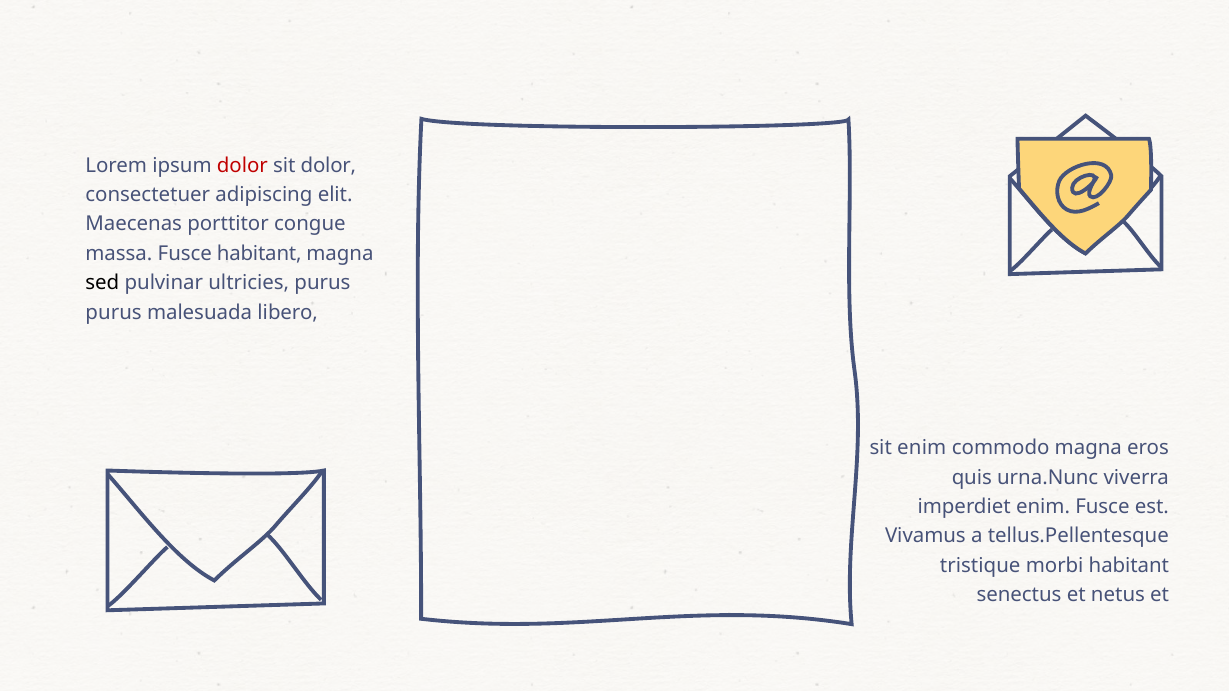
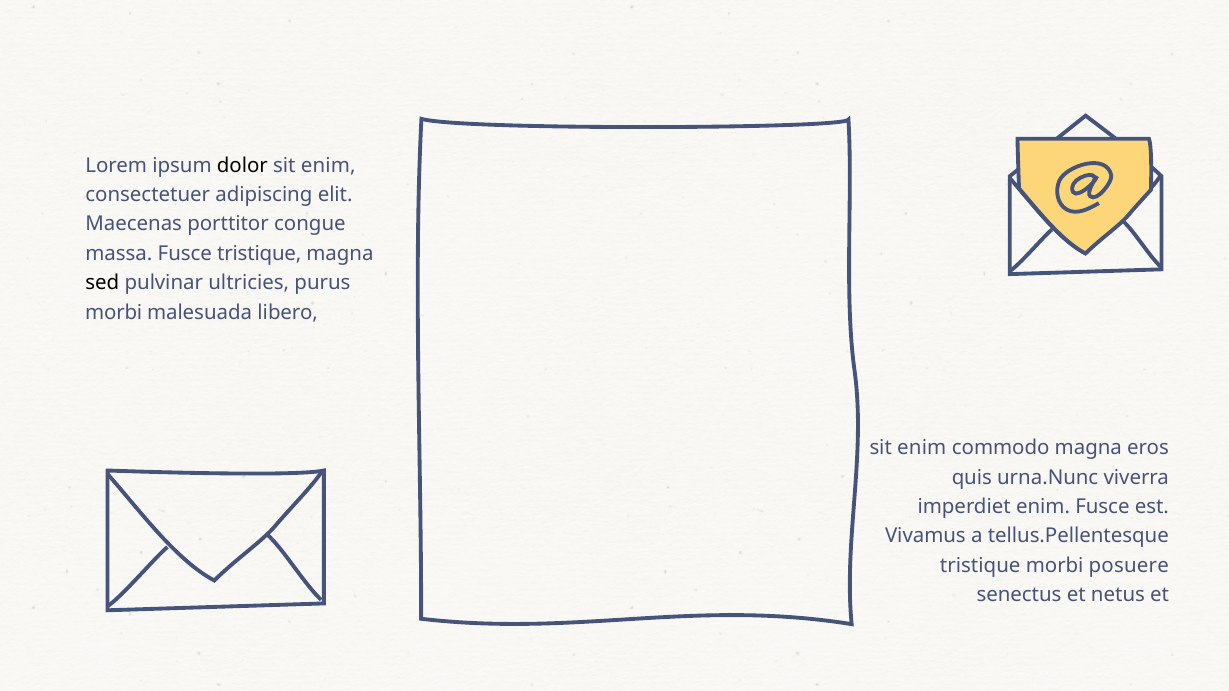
dolor at (242, 165) colour: red -> black
dolor at (328, 165): dolor -> enim
Fusce habitant: habitant -> tristique
purus at (114, 313): purus -> morbi
morbi habitant: habitant -> posuere
